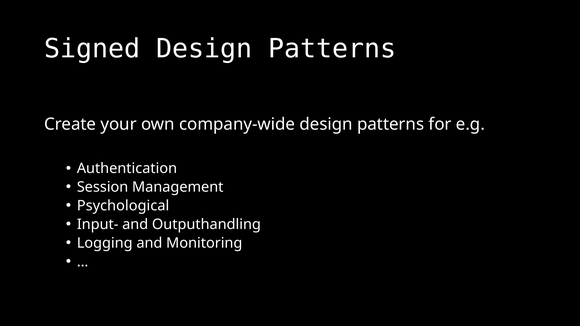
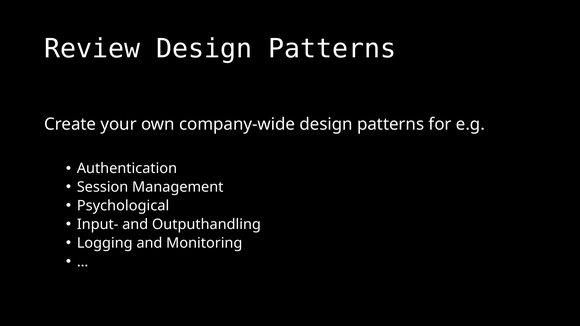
Signed: Signed -> Review
